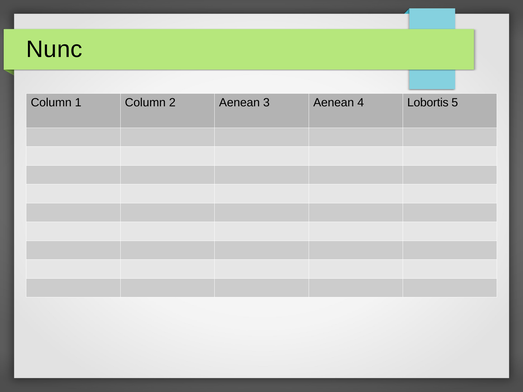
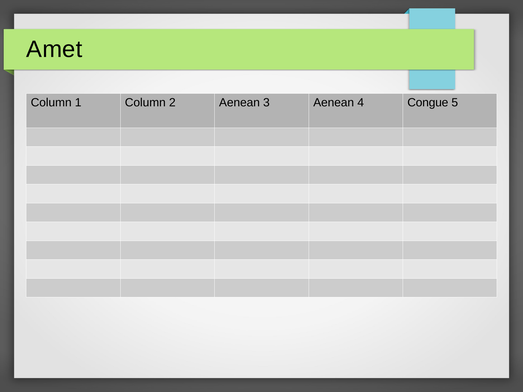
Nunc: Nunc -> Amet
Lobortis: Lobortis -> Congue
